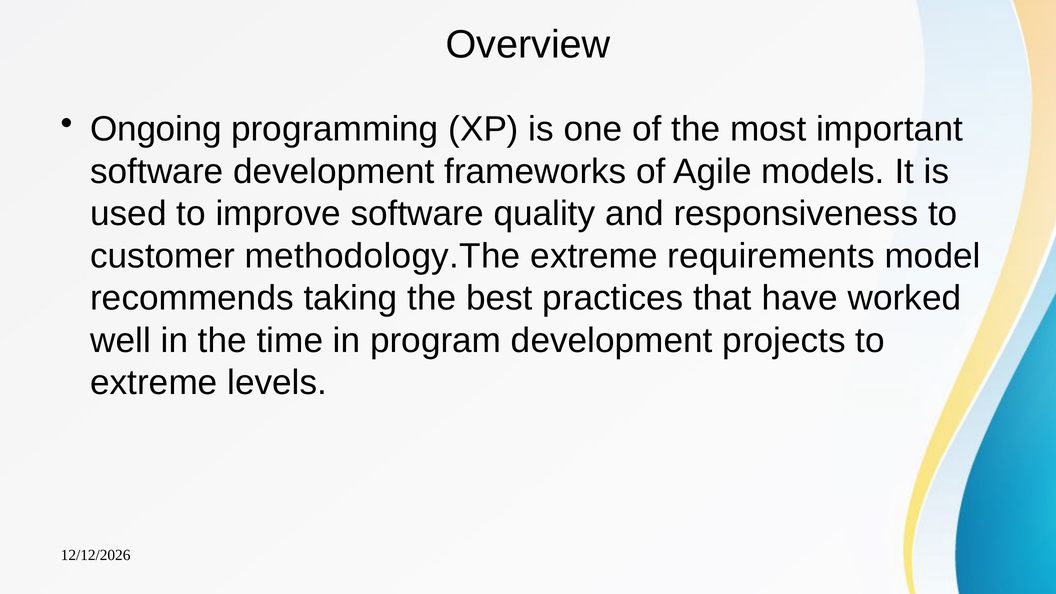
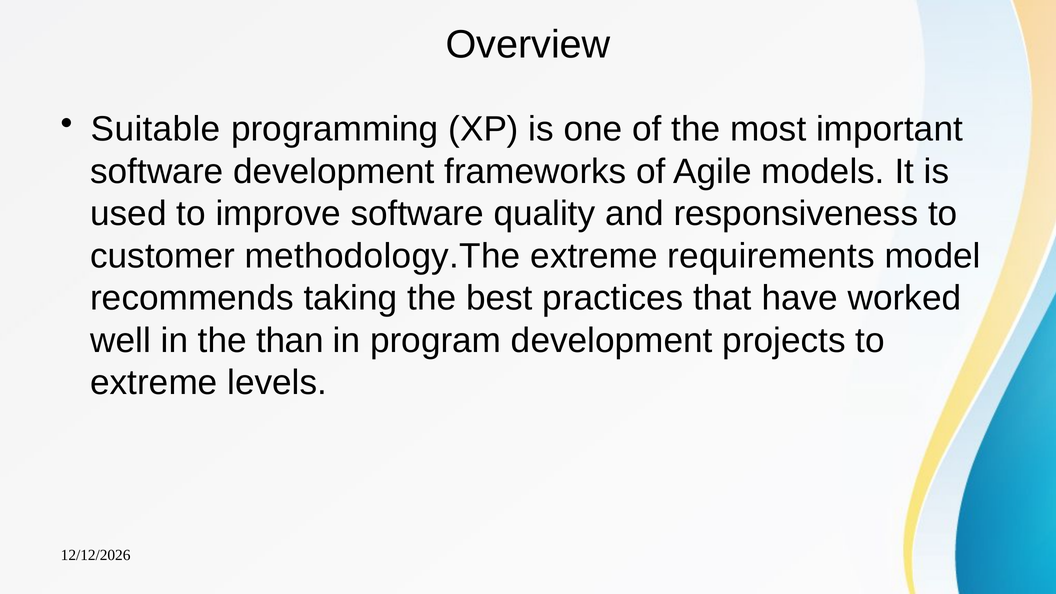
Ongoing: Ongoing -> Suitable
time: time -> than
